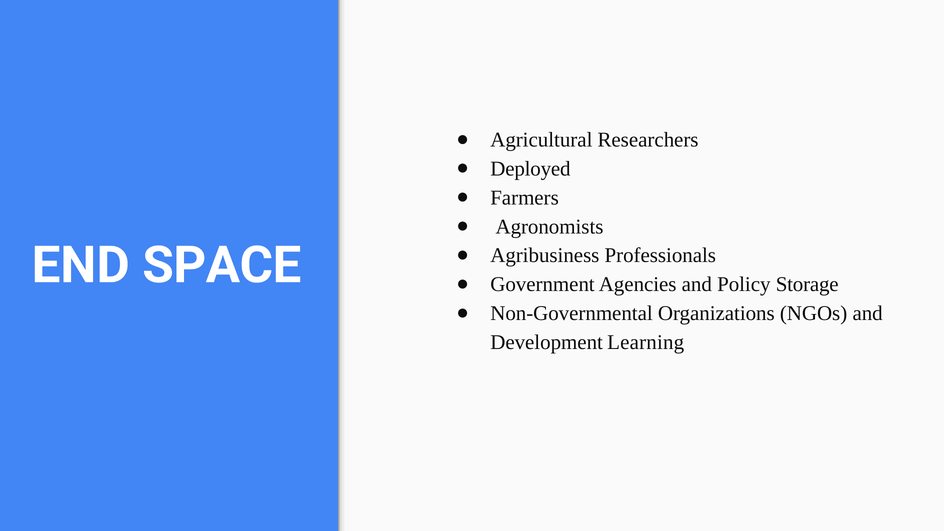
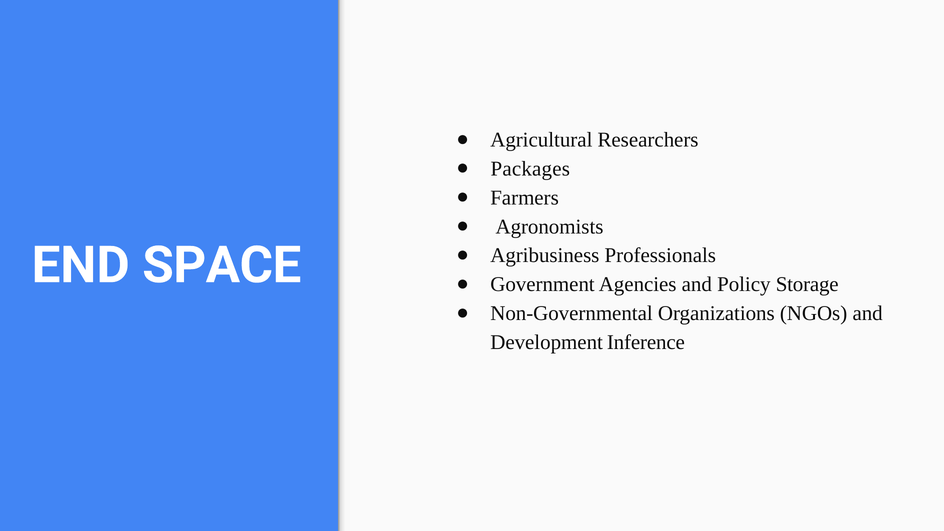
Deployed: Deployed -> Packages
Learning: Learning -> Inference
